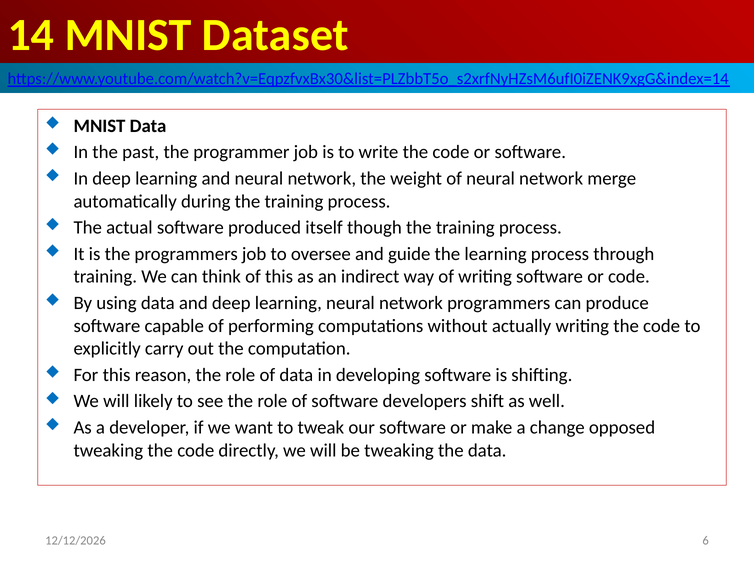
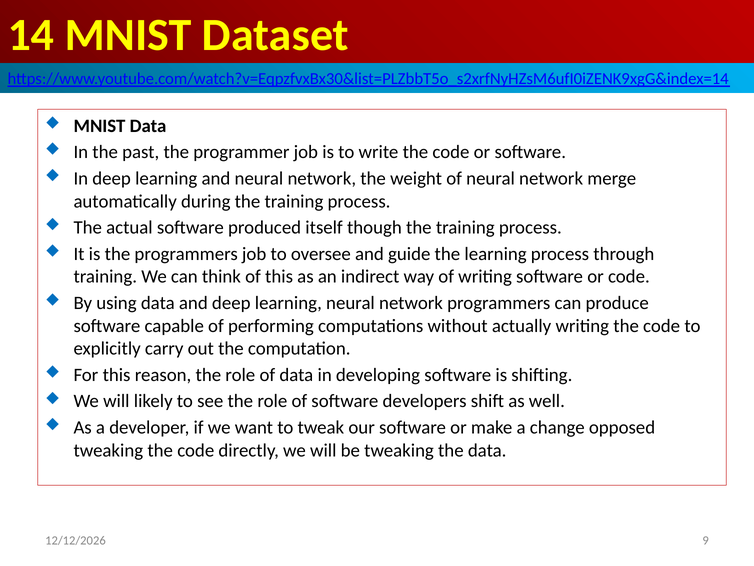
6: 6 -> 9
